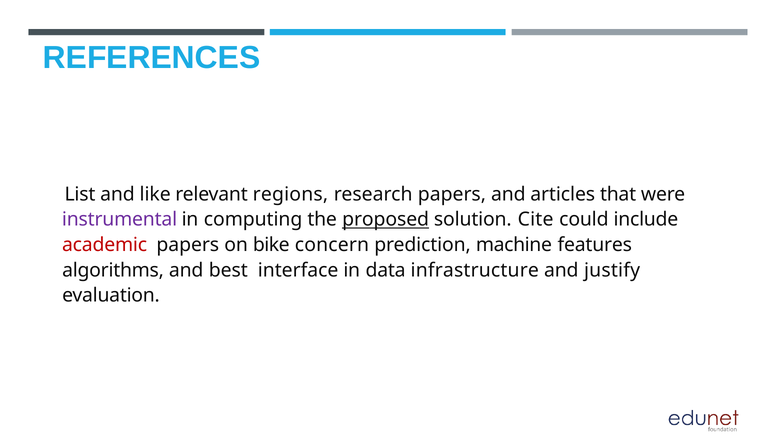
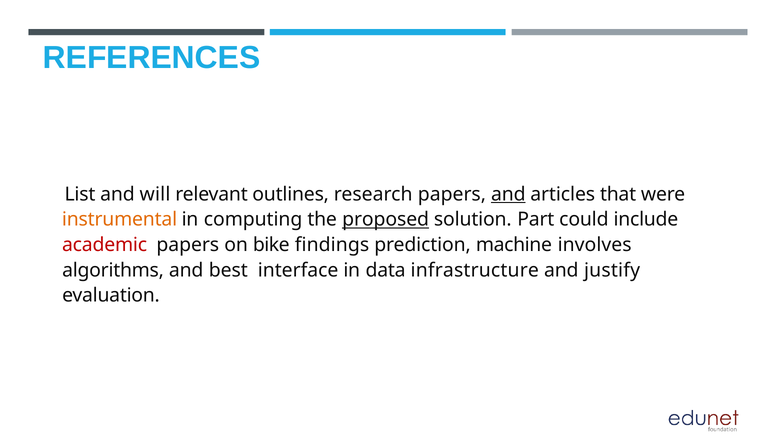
like: like -> will
regions: regions -> outlines
and at (508, 194) underline: none -> present
instrumental colour: purple -> orange
Cite: Cite -> Part
concern: concern -> findings
features: features -> involves
